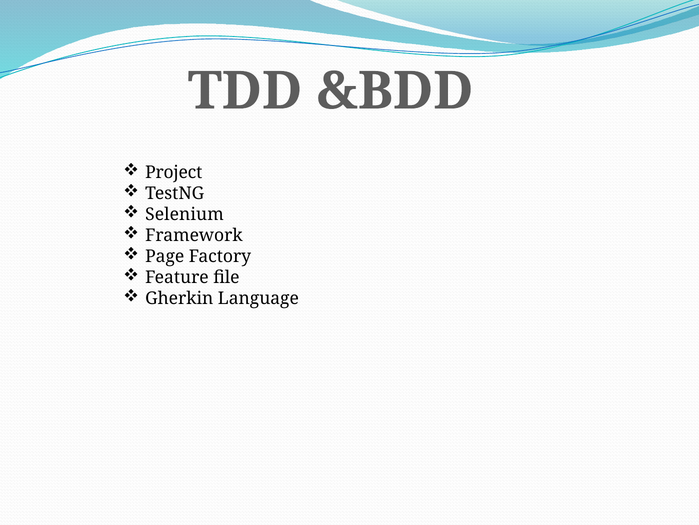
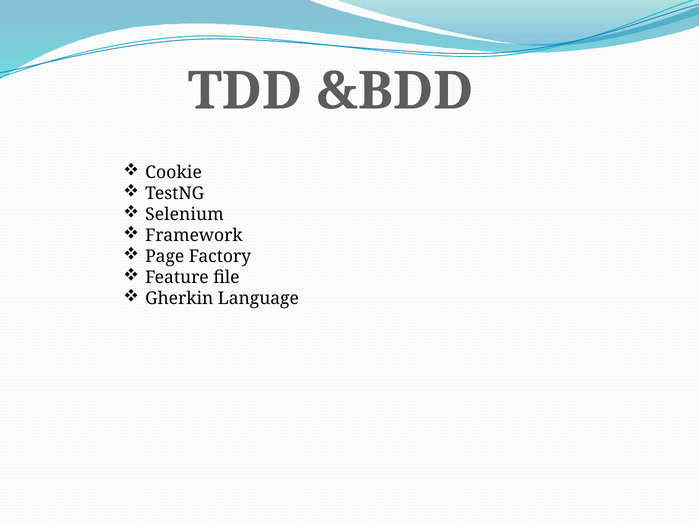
Project: Project -> Cookie
